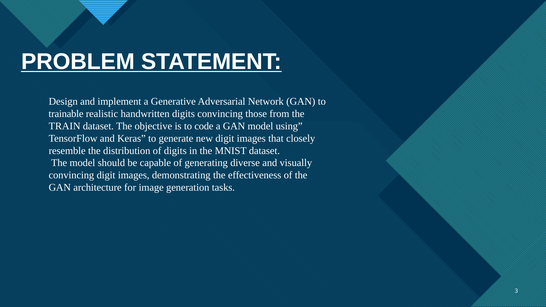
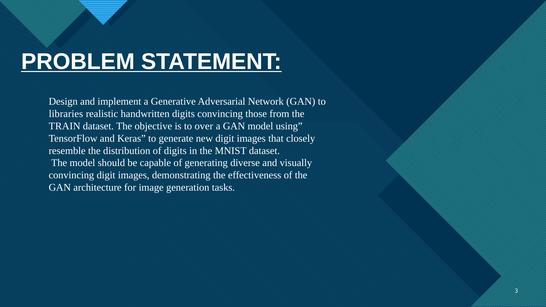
trainable: trainable -> libraries
code: code -> over
